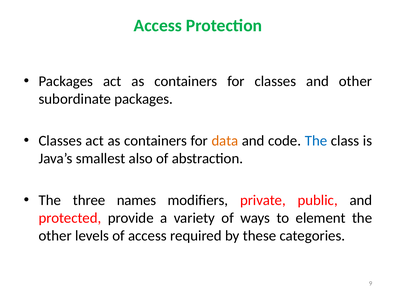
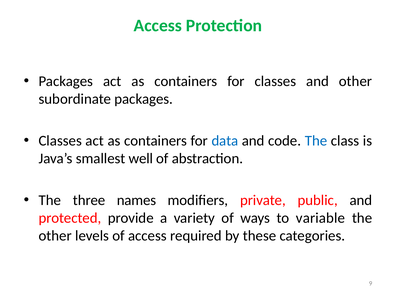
data colour: orange -> blue
also: also -> well
element: element -> variable
